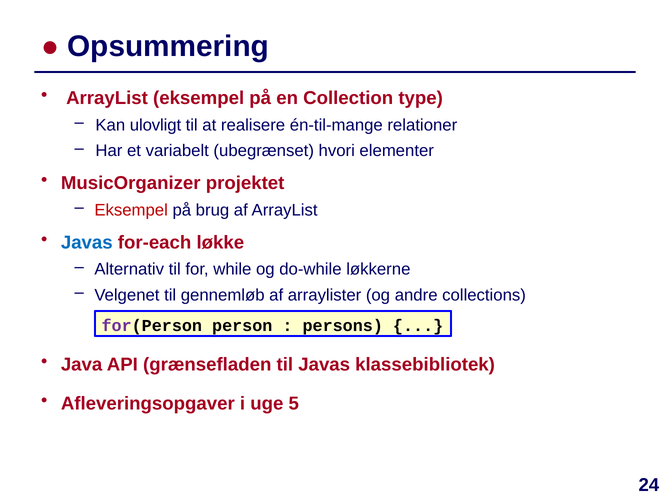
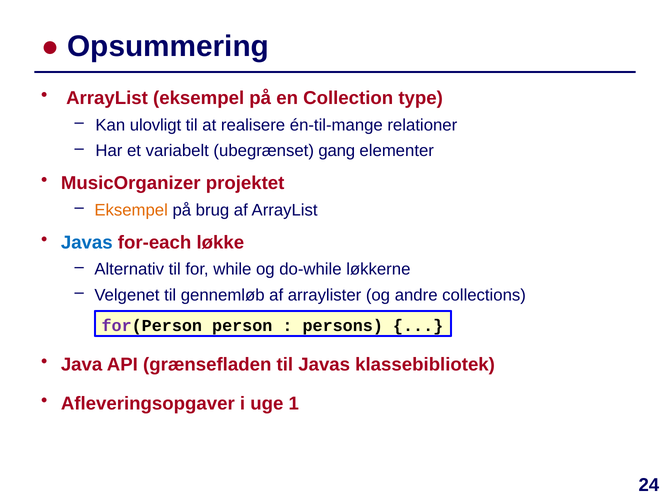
hvori: hvori -> gang
Eksempel at (131, 210) colour: red -> orange
5: 5 -> 1
